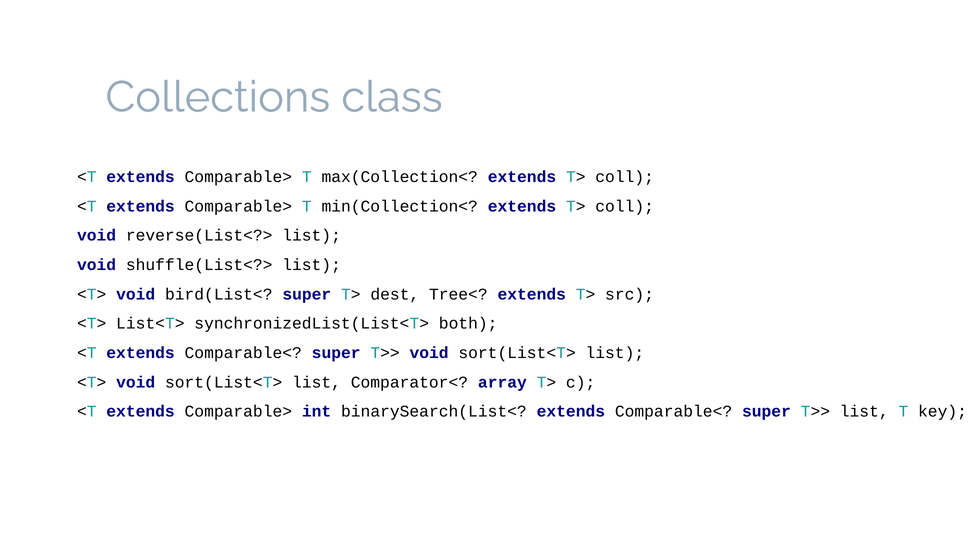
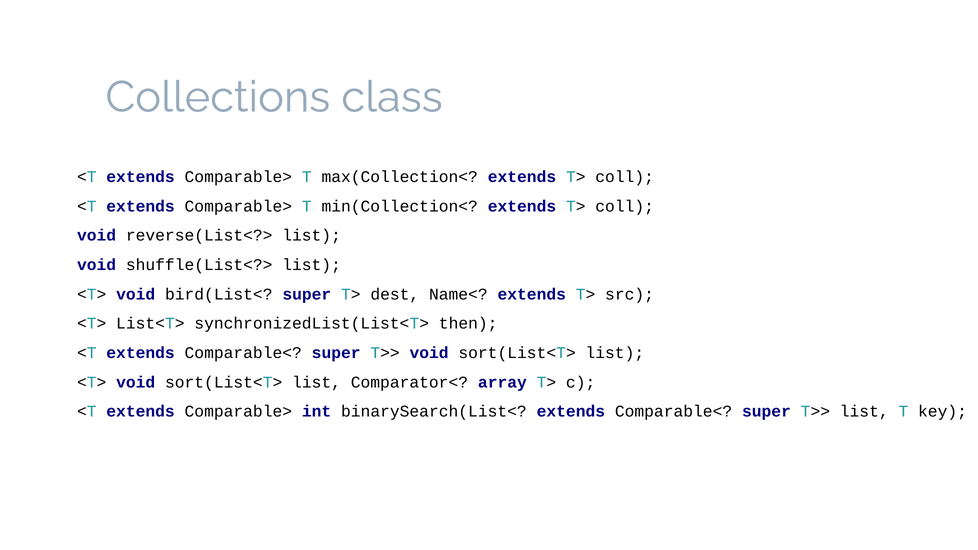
Tree<: Tree< -> Name<
both: both -> then
